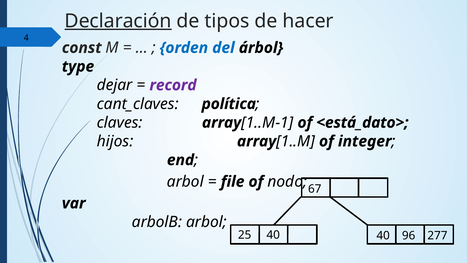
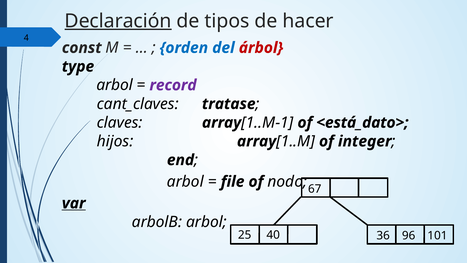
árbol colour: black -> red
dejar at (115, 85): dejar -> arbol
política: política -> tratase
var underline: none -> present
40 40: 40 -> 36
277: 277 -> 101
